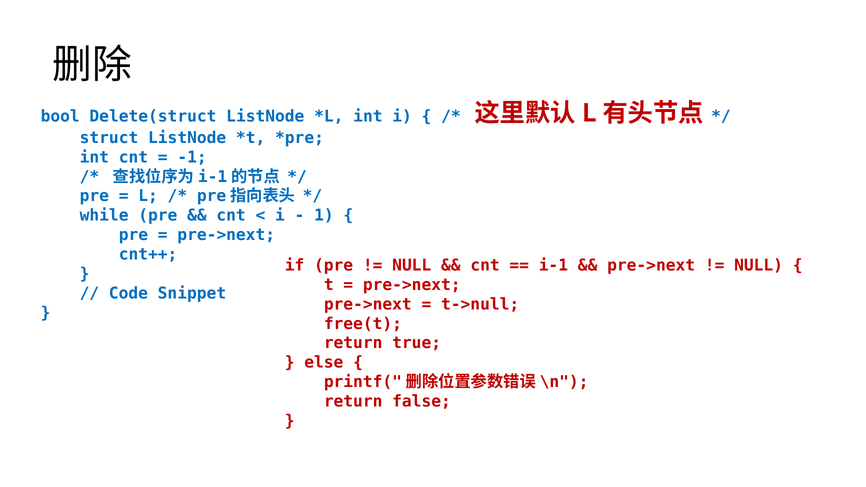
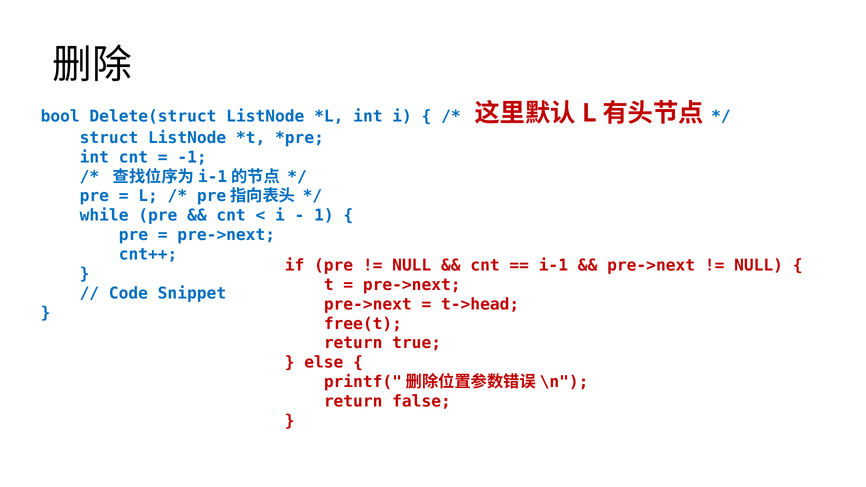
t->null: t->null -> t->head
